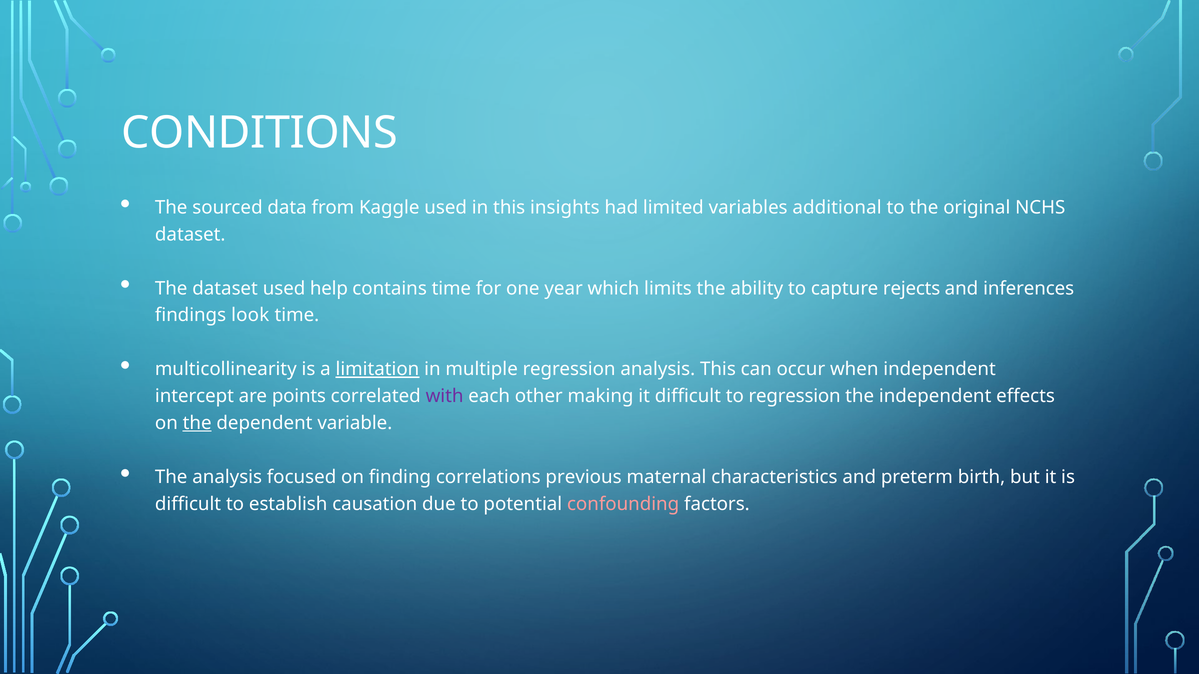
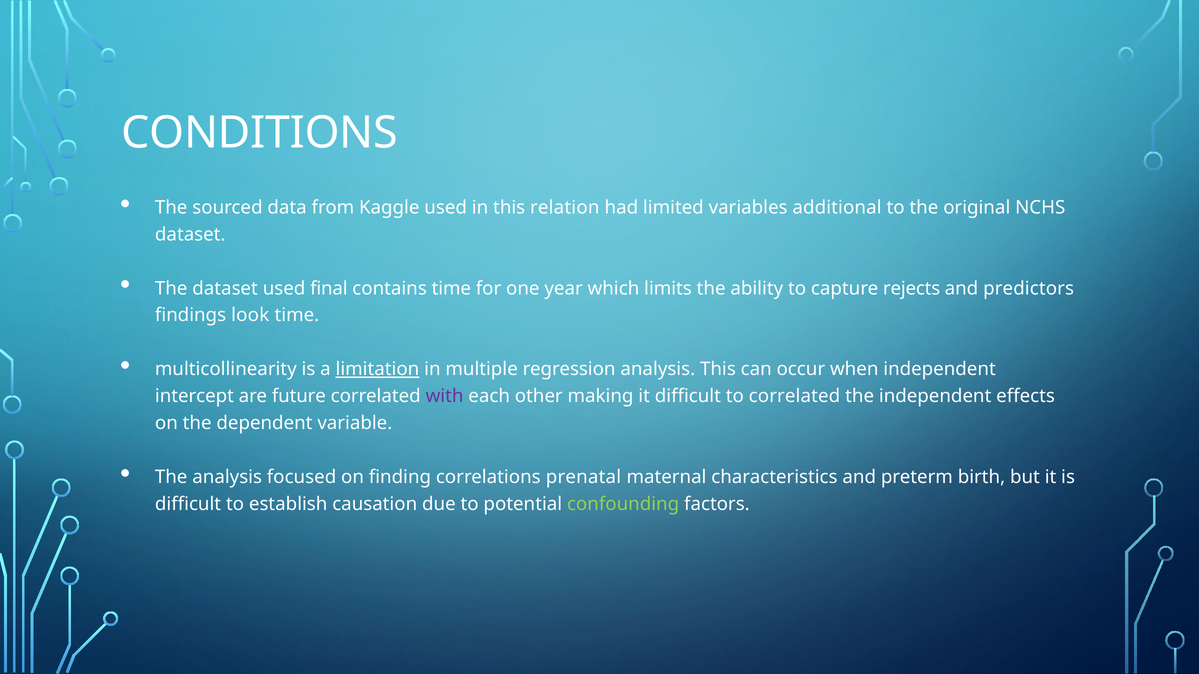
insights: insights -> relation
help: help -> final
inferences: inferences -> predictors
points: points -> future
to regression: regression -> correlated
the at (197, 423) underline: present -> none
previous: previous -> prenatal
confounding colour: pink -> light green
